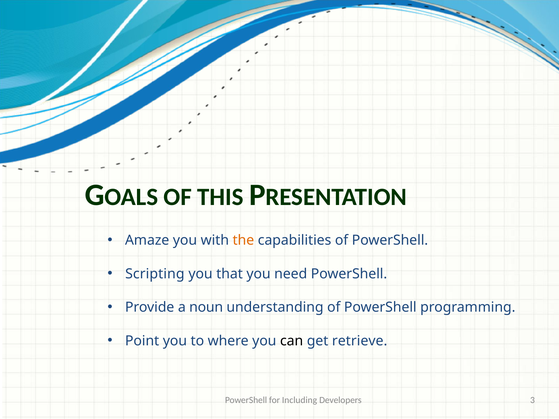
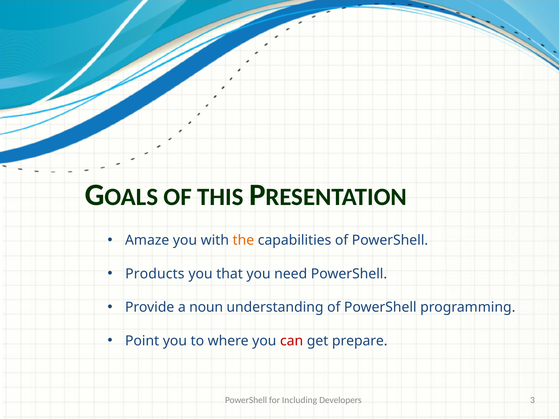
Scripting: Scripting -> Products
can colour: black -> red
retrieve: retrieve -> prepare
